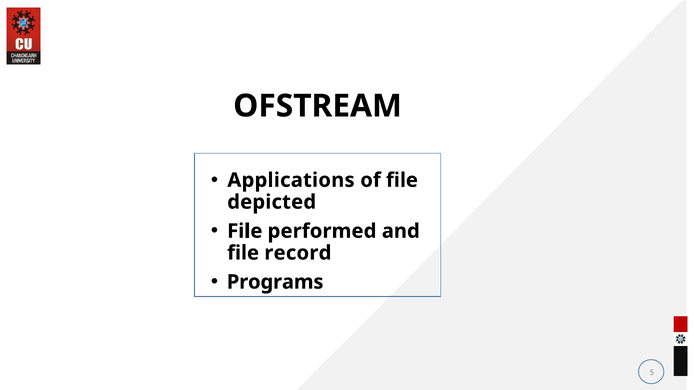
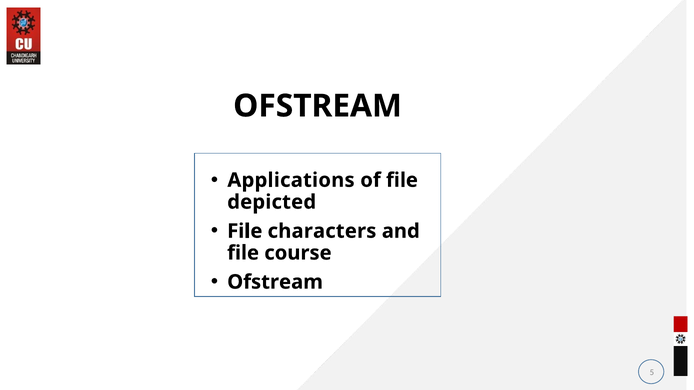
performed: performed -> characters
record: record -> course
Programs at (275, 282): Programs -> Ofstream
